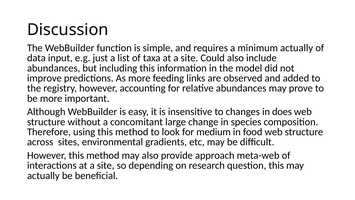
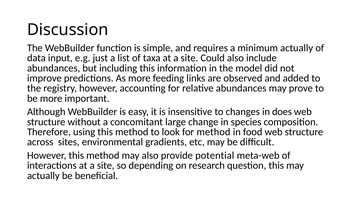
for medium: medium -> method
approach: approach -> potential
